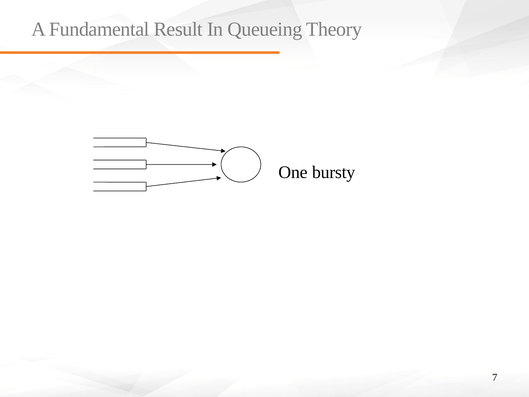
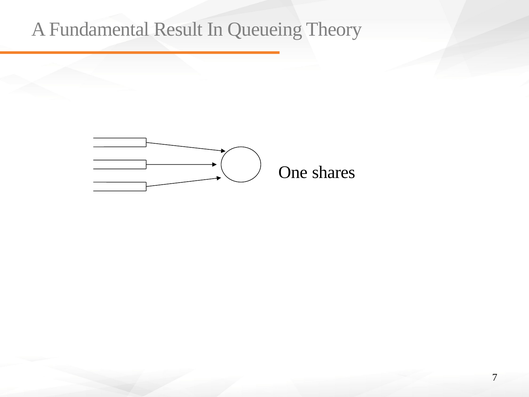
bursty: bursty -> shares
